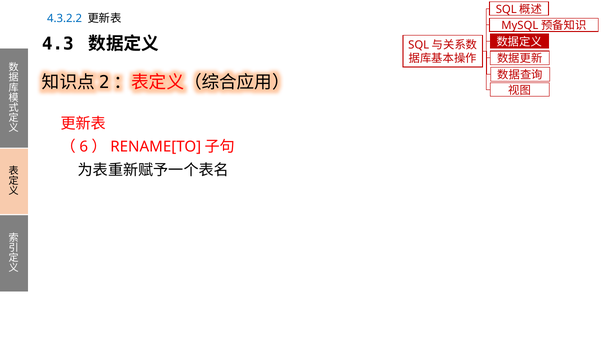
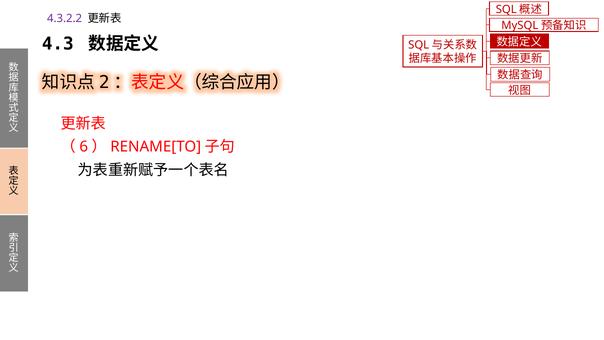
4.3.2.2 colour: blue -> purple
